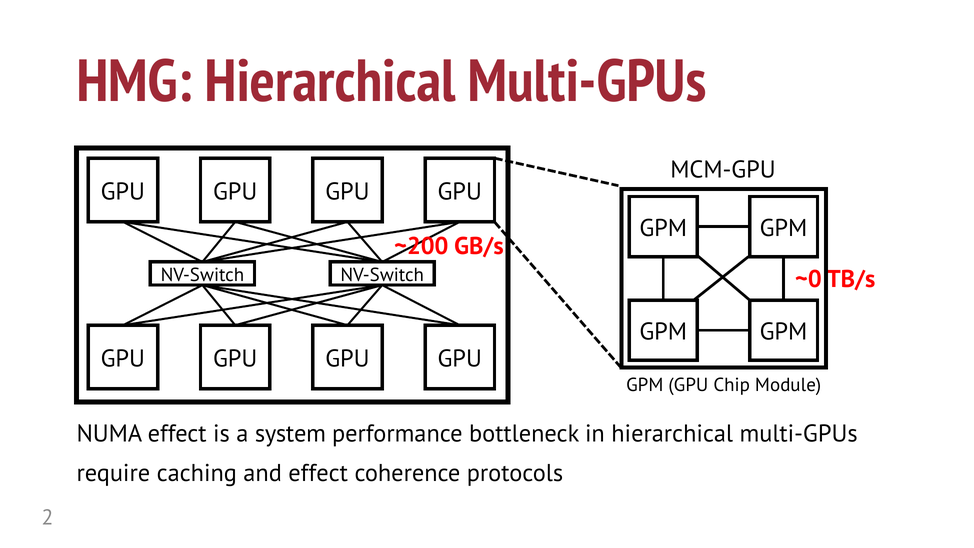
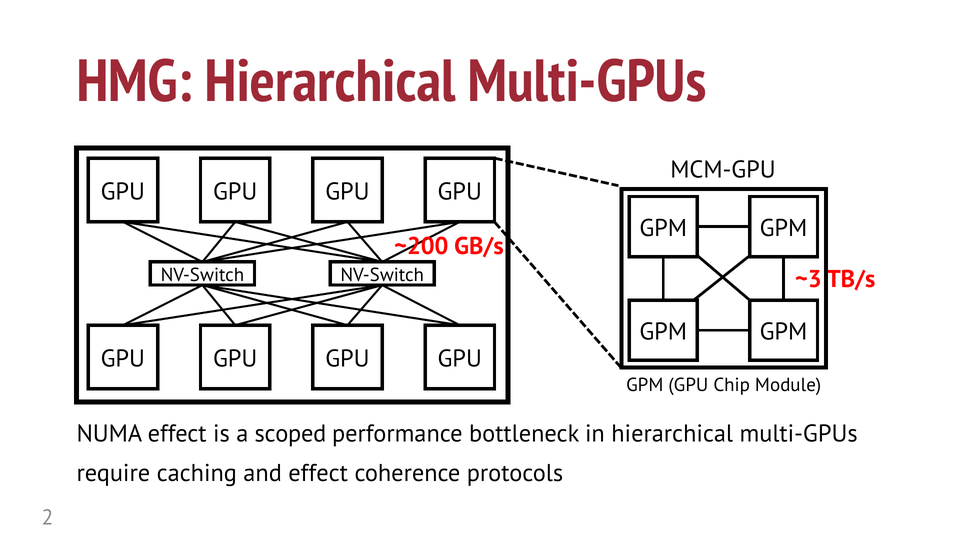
~0: ~0 -> ~3
system: system -> scoped
